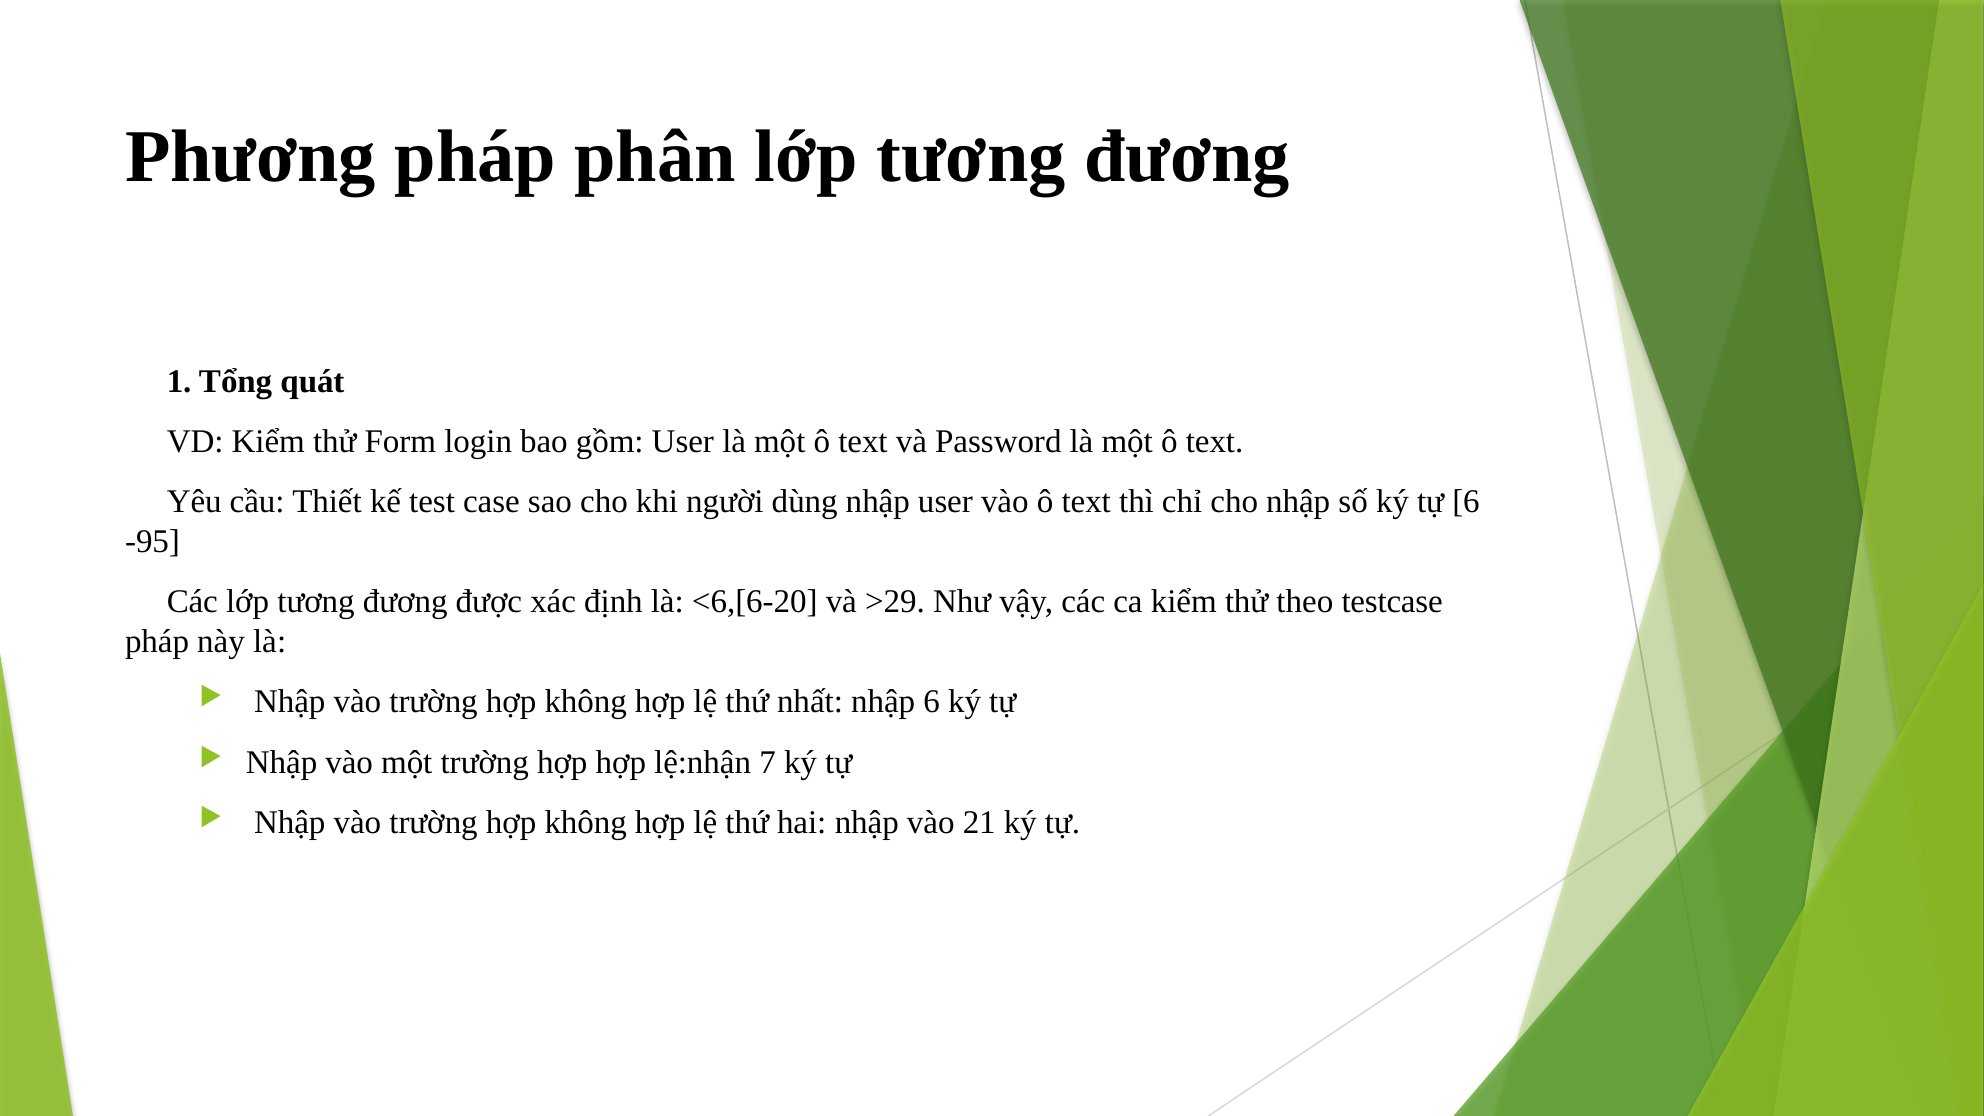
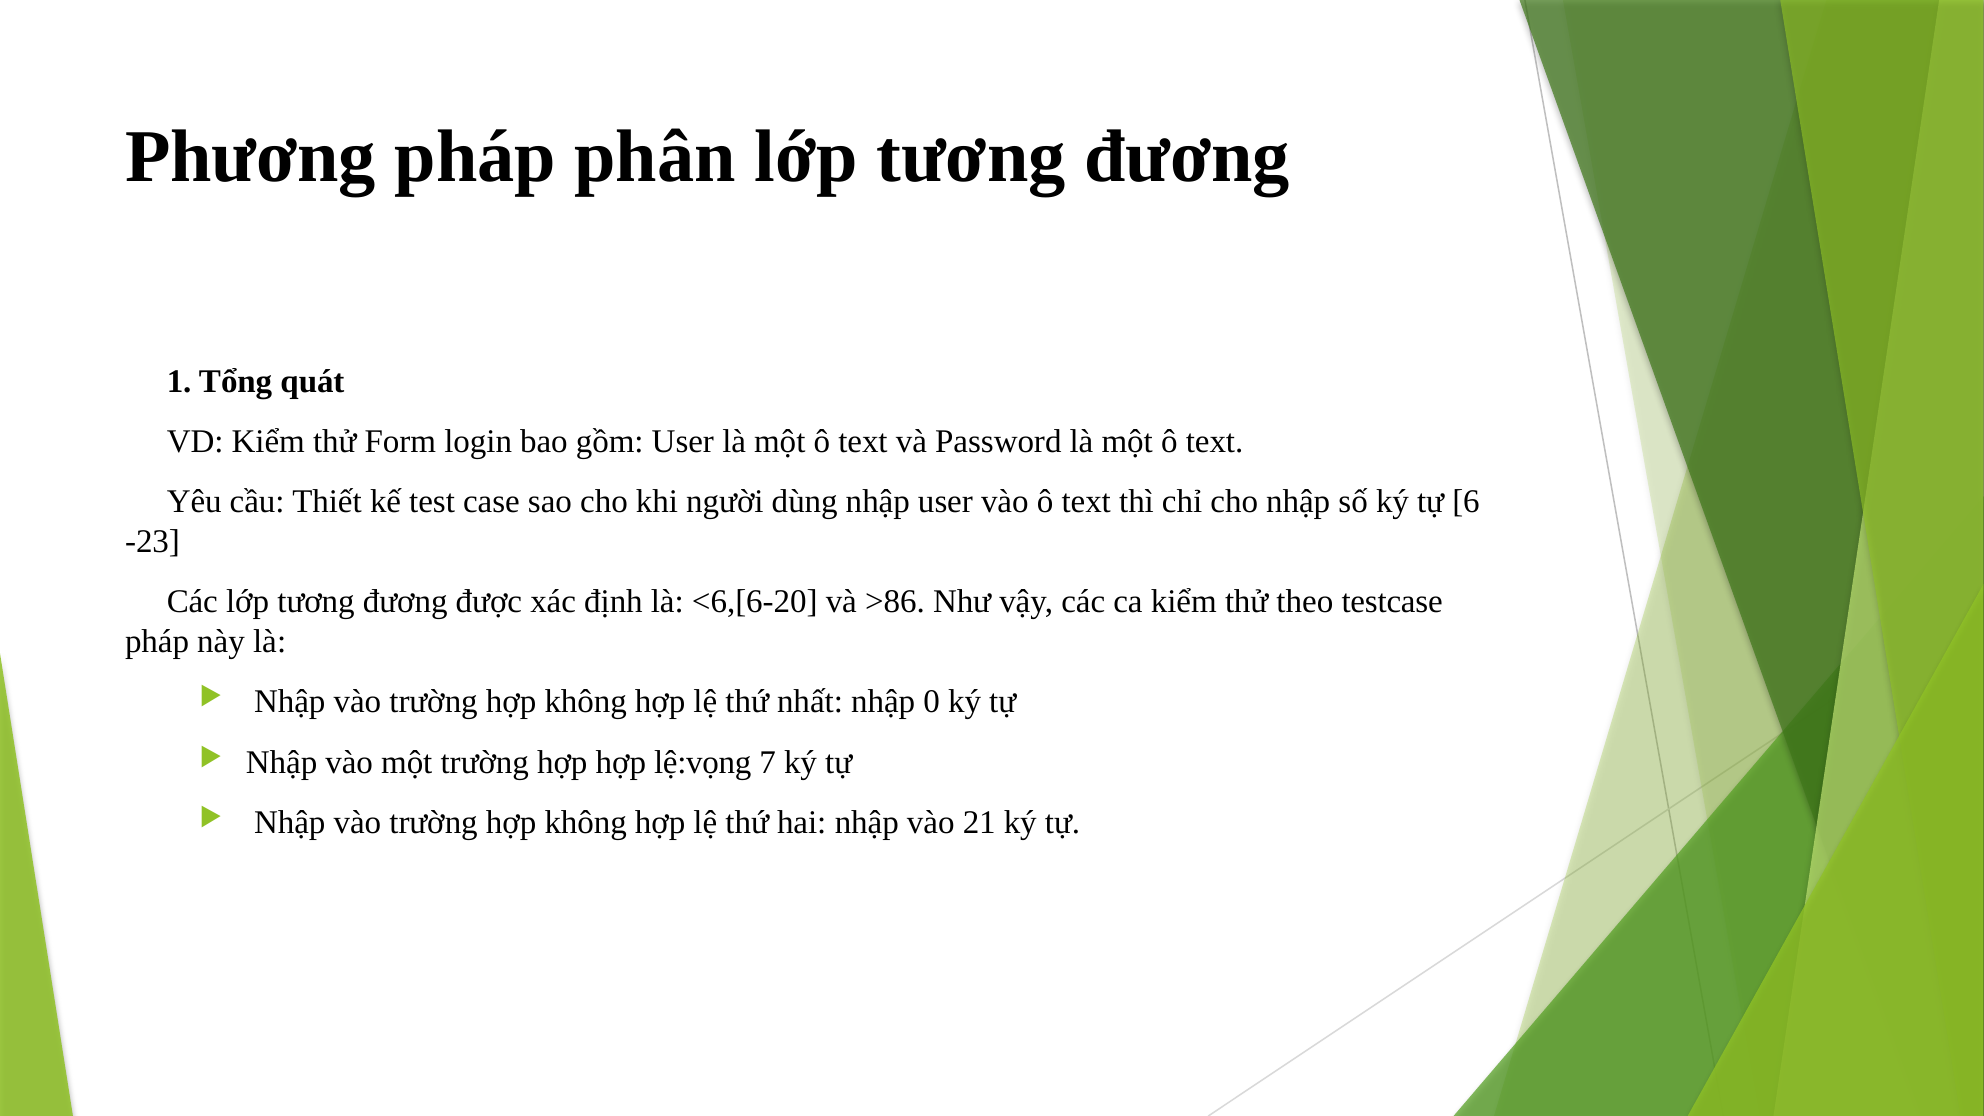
-95: -95 -> -23
>29: >29 -> >86
nhập 6: 6 -> 0
lệ:nhận: lệ:nhận -> lệ:vọng
